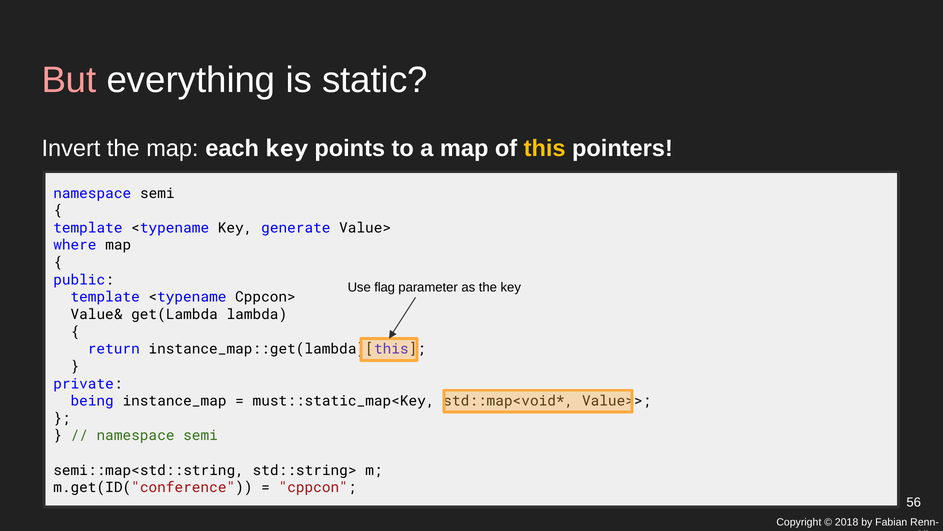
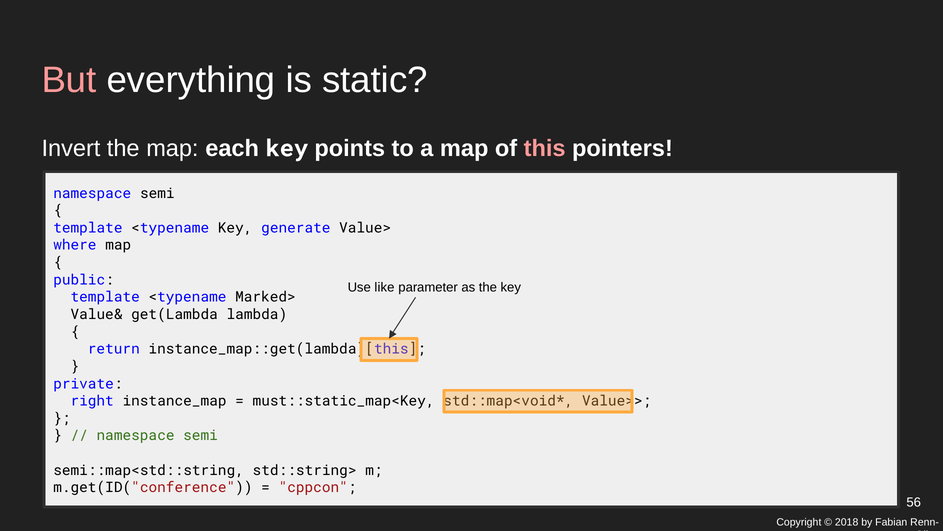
this colour: yellow -> pink
flag: flag -> like
Cppcon>: Cppcon> -> Marked>
being: being -> right
